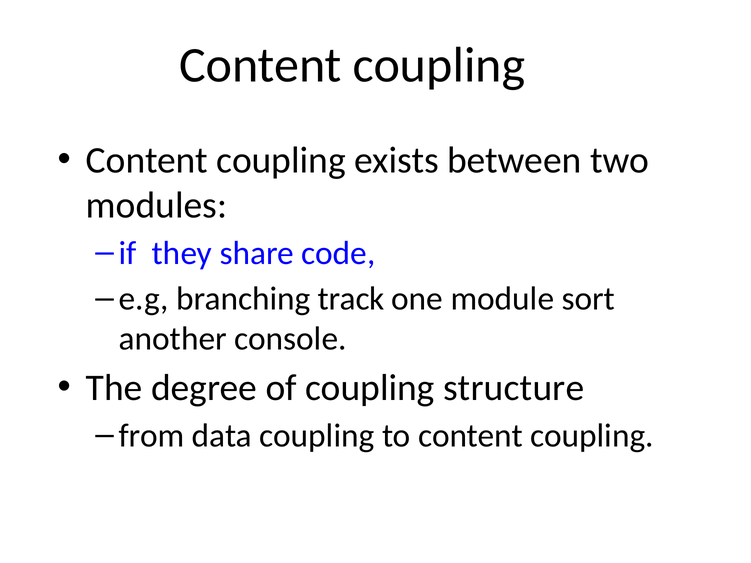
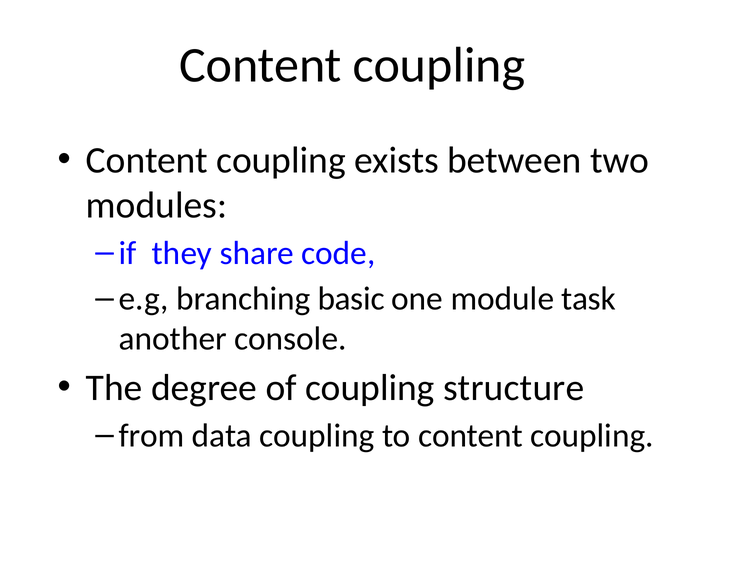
track: track -> basic
sort: sort -> task
